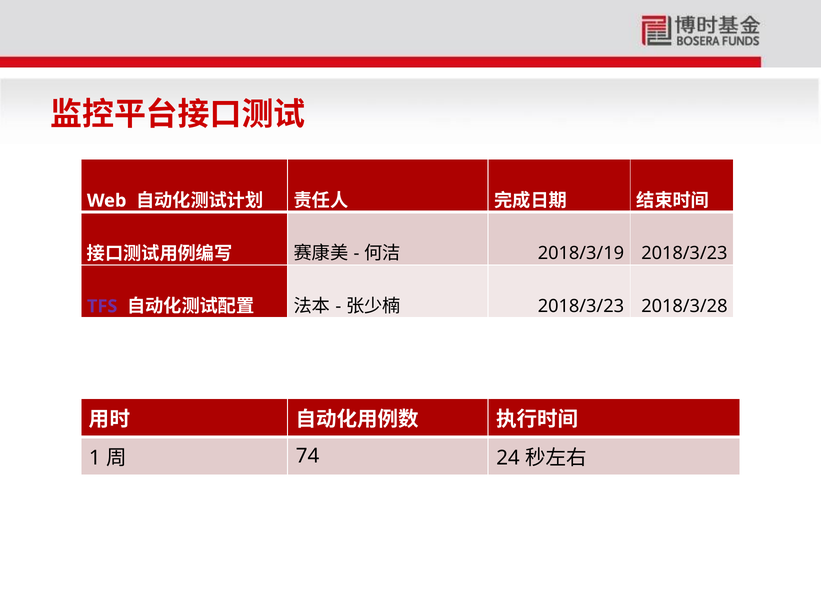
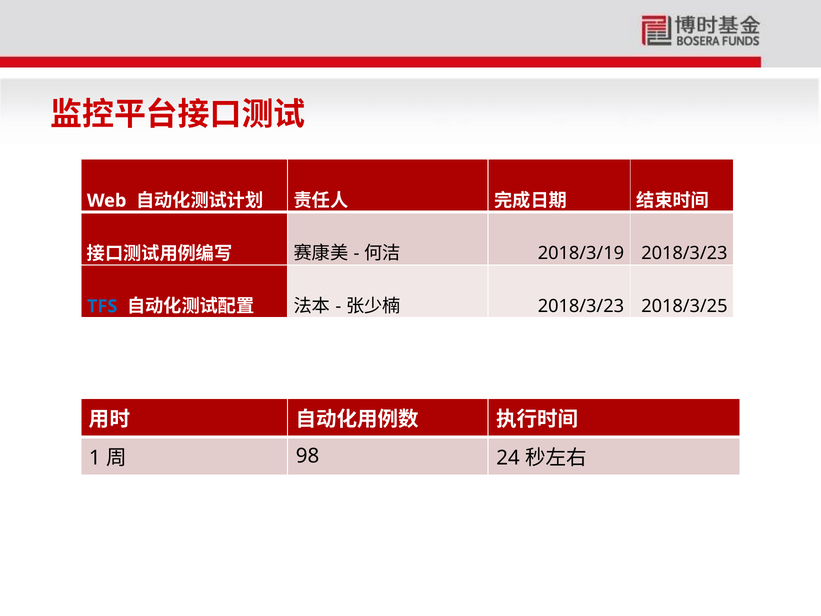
TFS colour: purple -> blue
2018/3/28: 2018/3/28 -> 2018/3/25
74: 74 -> 98
